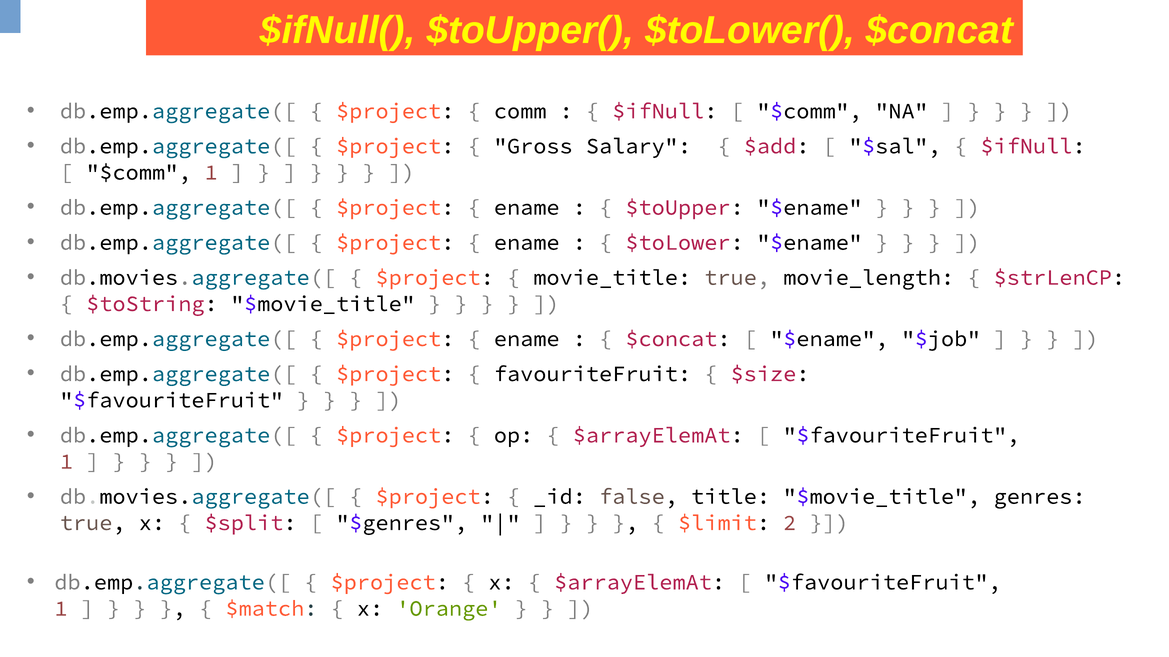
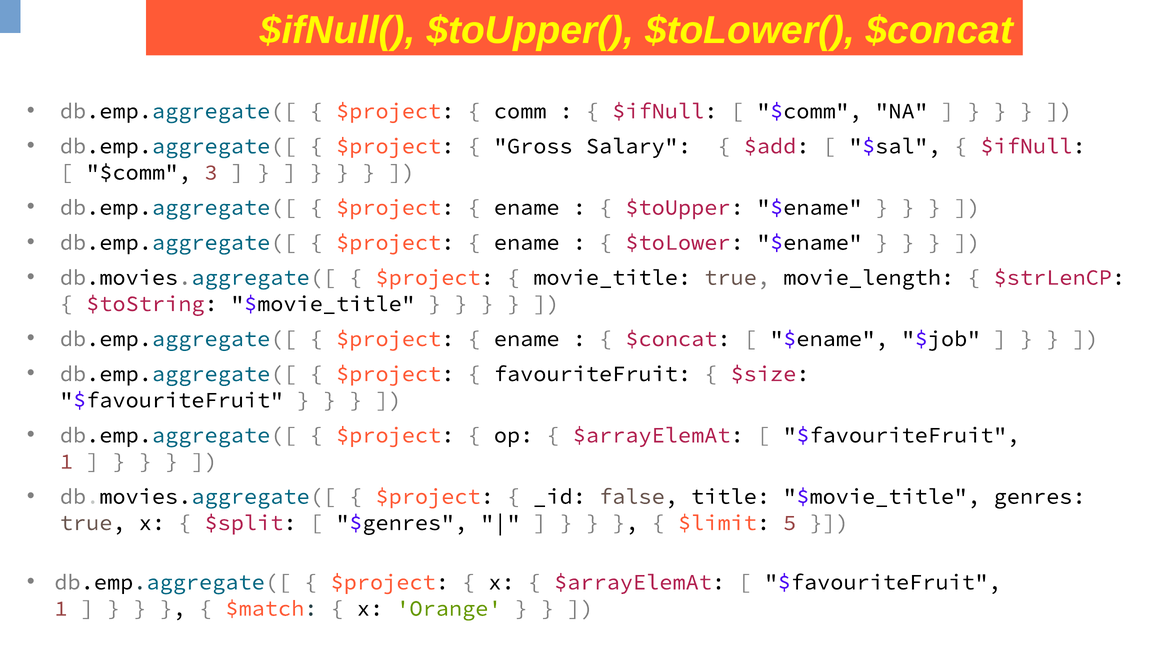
$comm 1: 1 -> 3
2: 2 -> 5
